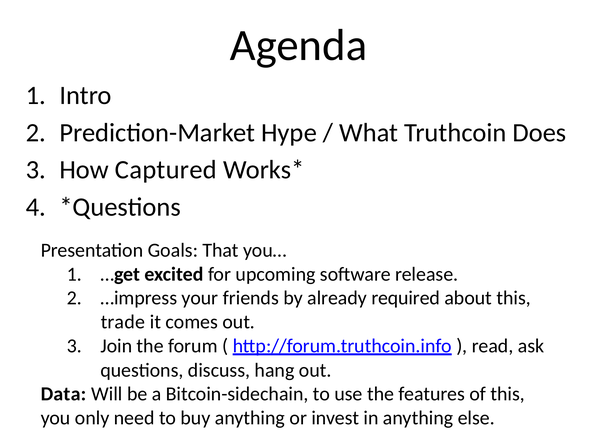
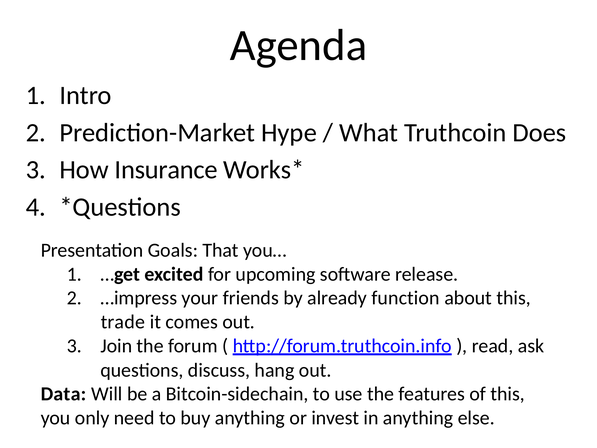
Captured: Captured -> Insurance
required: required -> function
